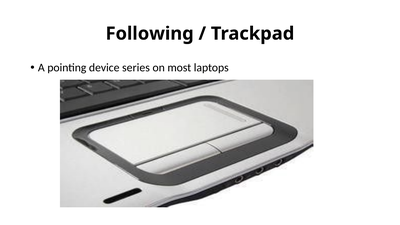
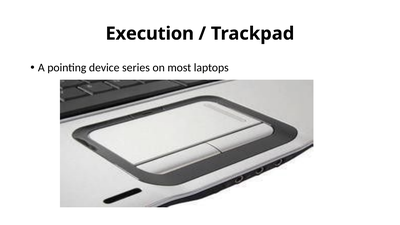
Following: Following -> Execution
